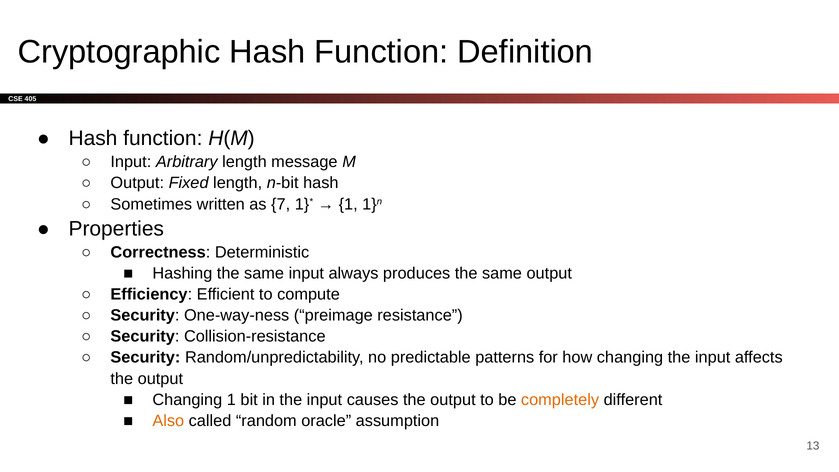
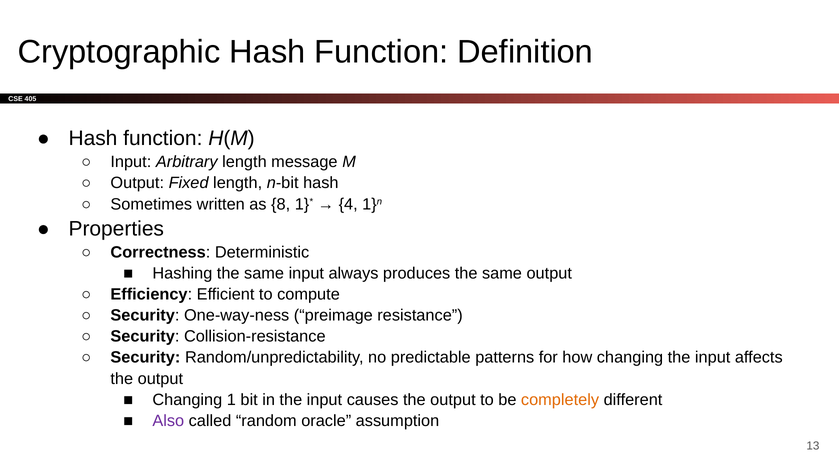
7: 7 -> 8
1 at (348, 204): 1 -> 4
Also colour: orange -> purple
